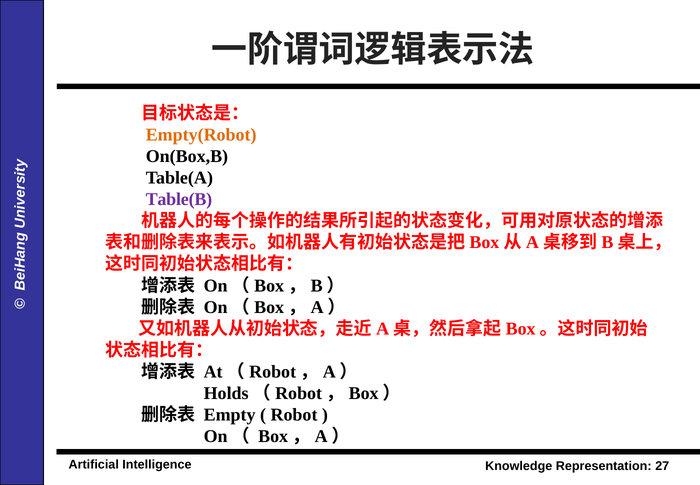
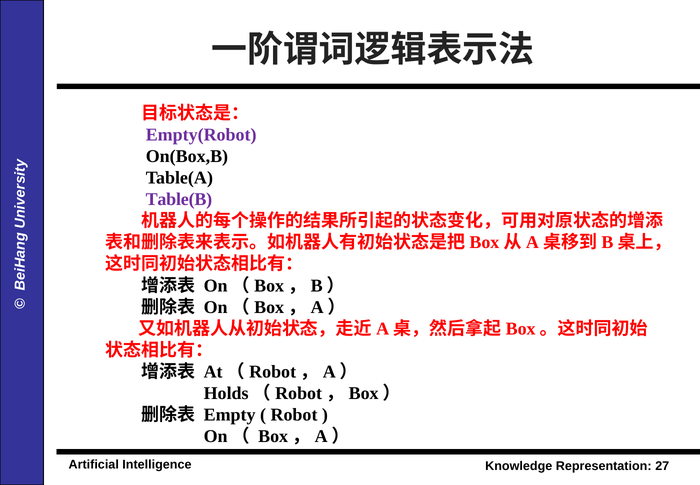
Empty(Robot colour: orange -> purple
